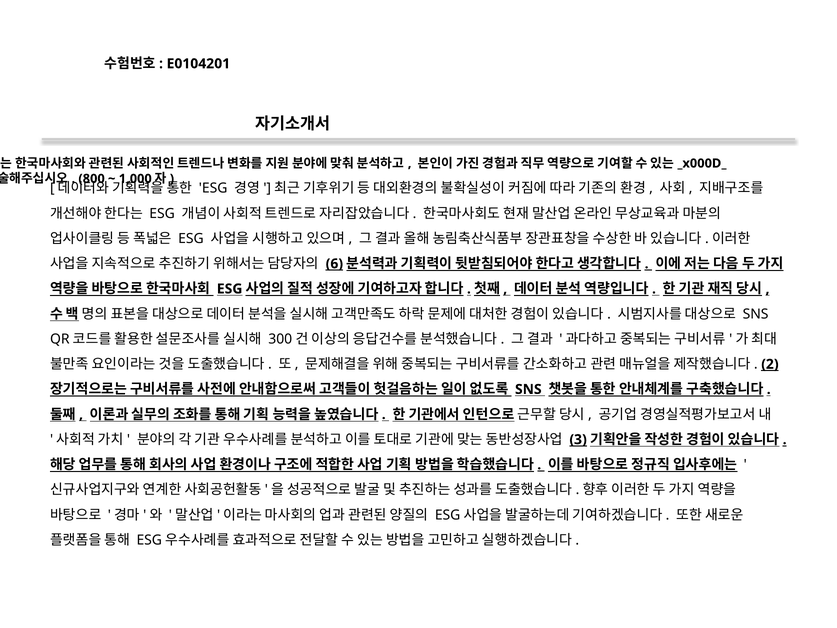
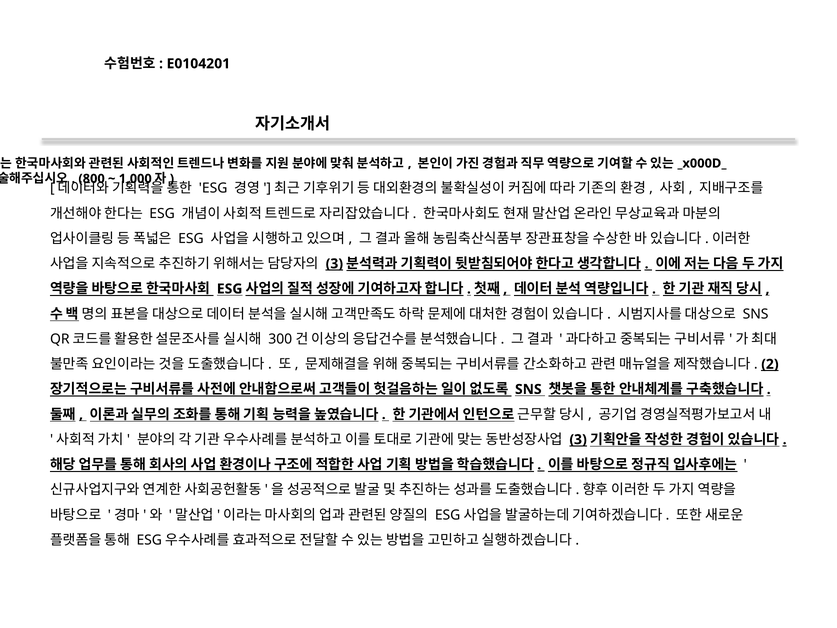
6 at (334, 264): 6 -> 3
